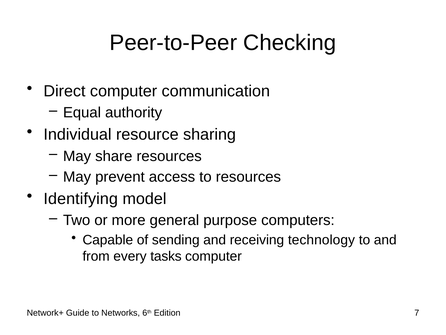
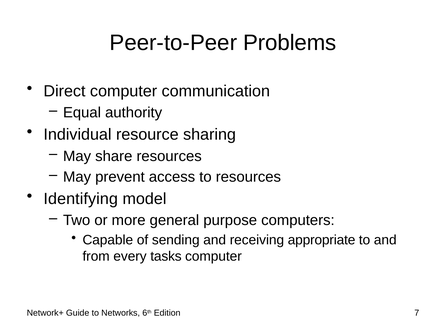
Checking: Checking -> Problems
technology: technology -> appropriate
